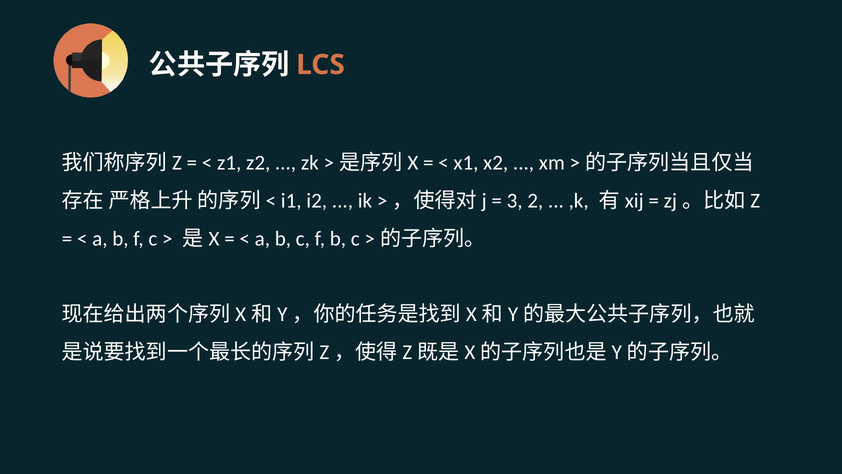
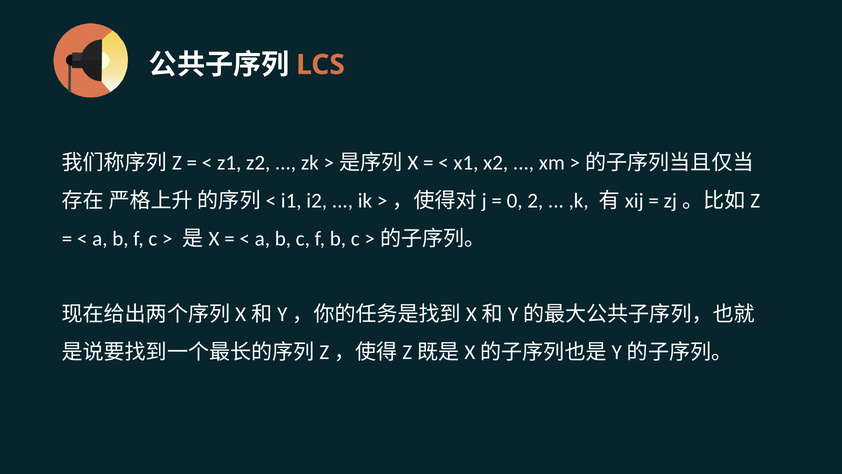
3: 3 -> 0
